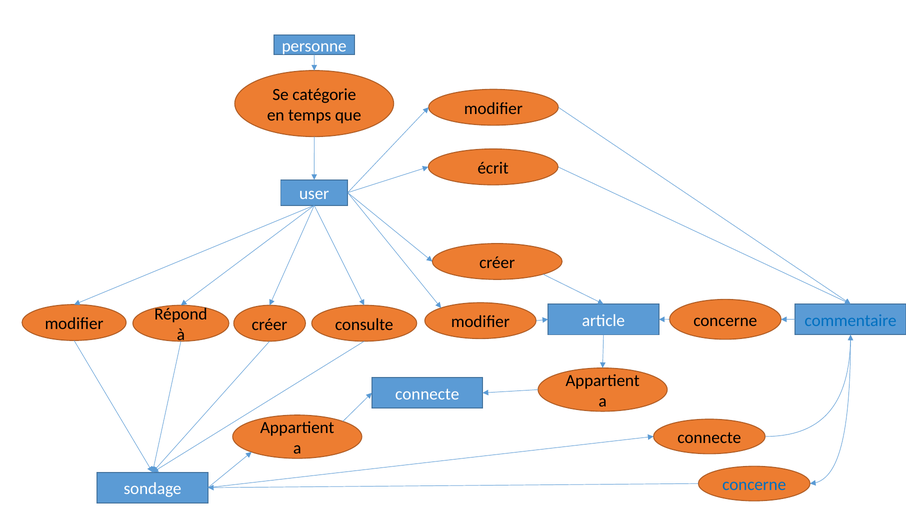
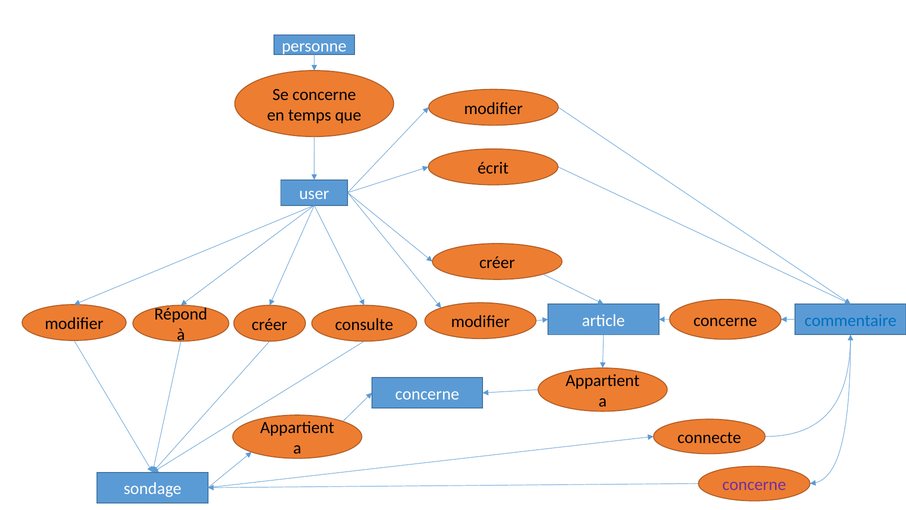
Se catégorie: catégorie -> concerne
connecte at (427, 394): connecte -> concerne
concerne at (754, 484) colour: blue -> purple
